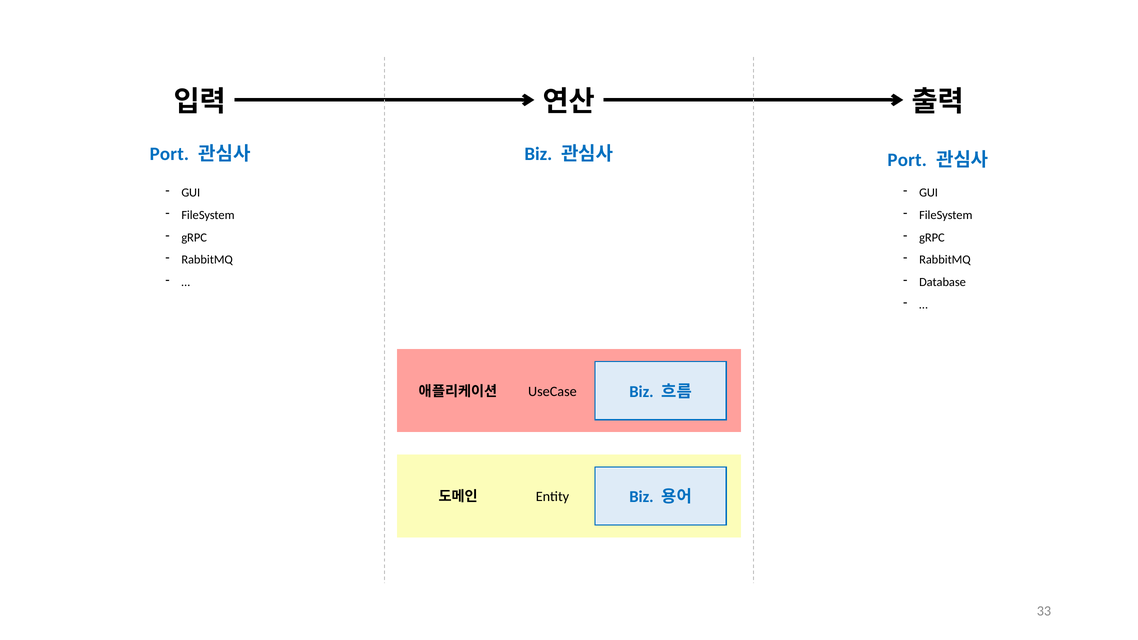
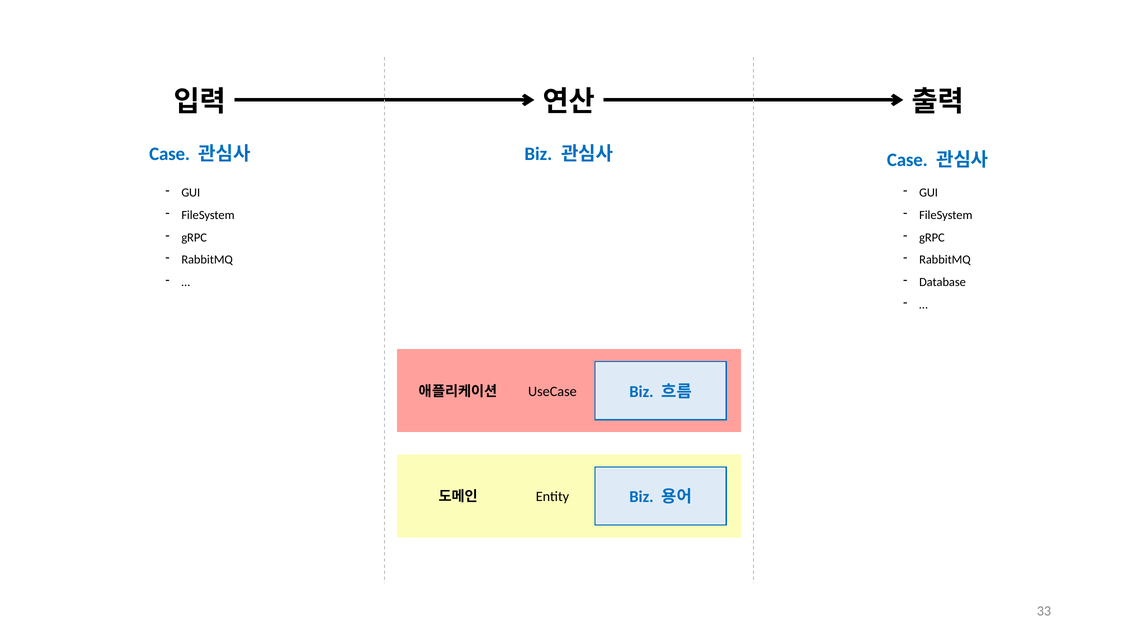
Port at (169, 154): Port -> Case
Port at (907, 160): Port -> Case
